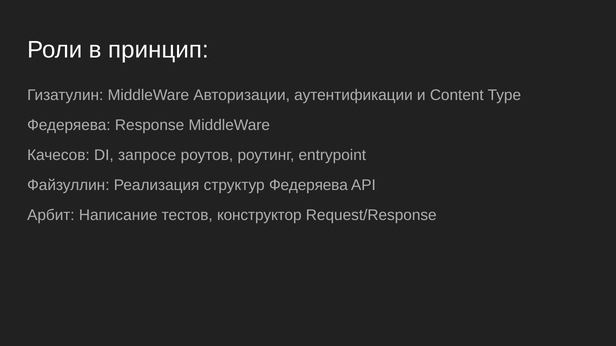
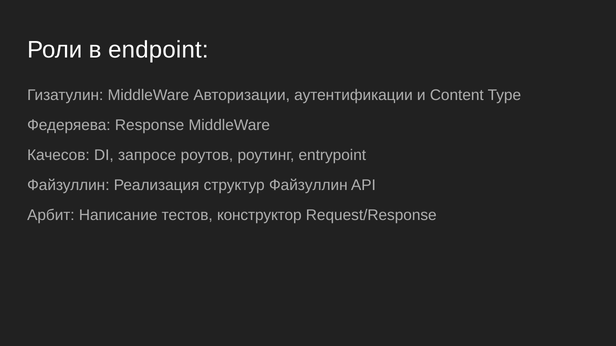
принцип: принцип -> endpoint
структур Федеряева: Федеряева -> Файзуллин
